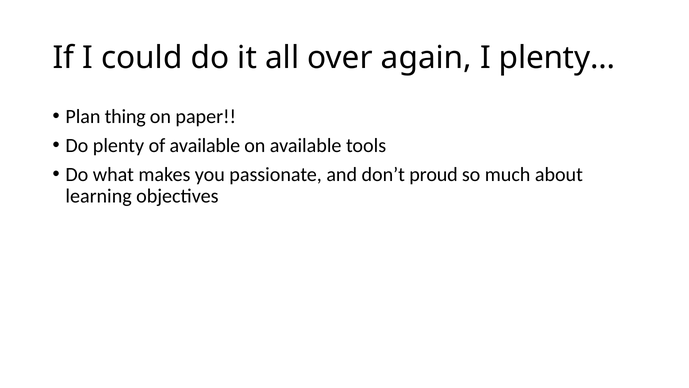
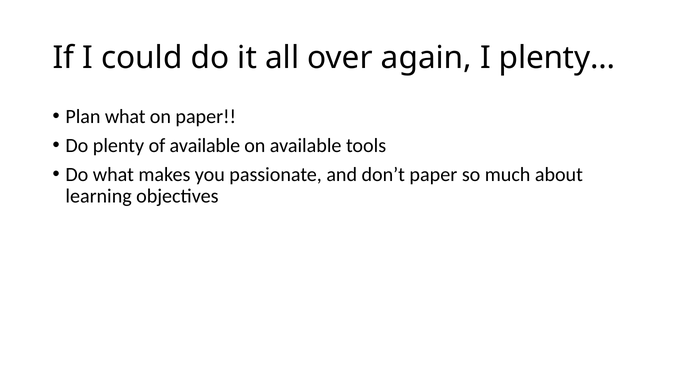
Plan thing: thing -> what
don’t proud: proud -> paper
